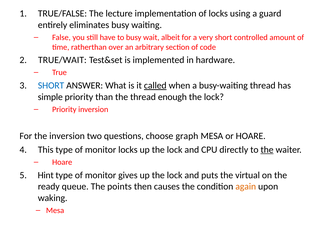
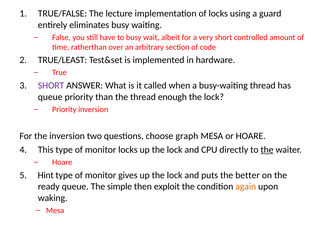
TRUE/WAIT: TRUE/WAIT -> TRUE/LEAST
SHORT at (51, 85) colour: blue -> purple
called underline: present -> none
simple at (50, 97): simple -> queue
virtual: virtual -> better
points: points -> simple
causes: causes -> exploit
